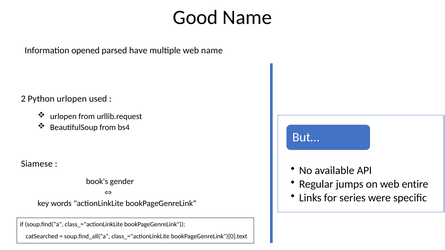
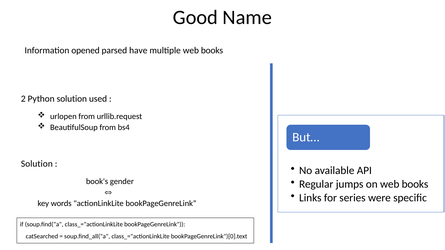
multiple web name: name -> books
Python urlopen: urlopen -> solution
Siamese at (37, 164): Siamese -> Solution
entire at (415, 184): entire -> books
